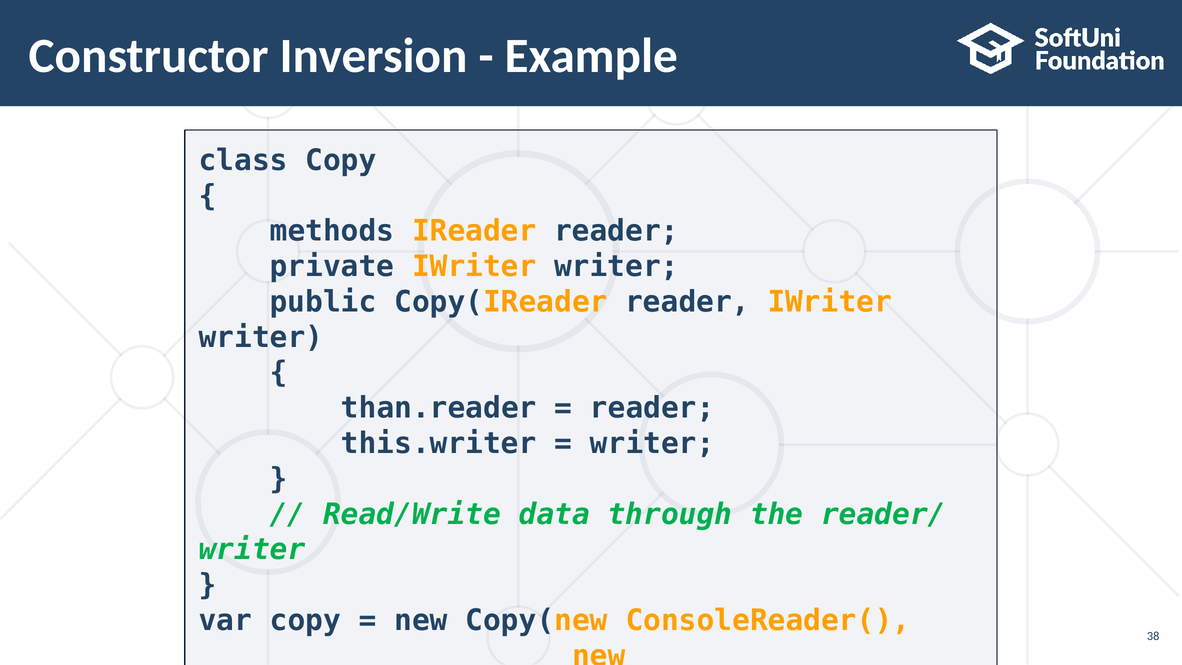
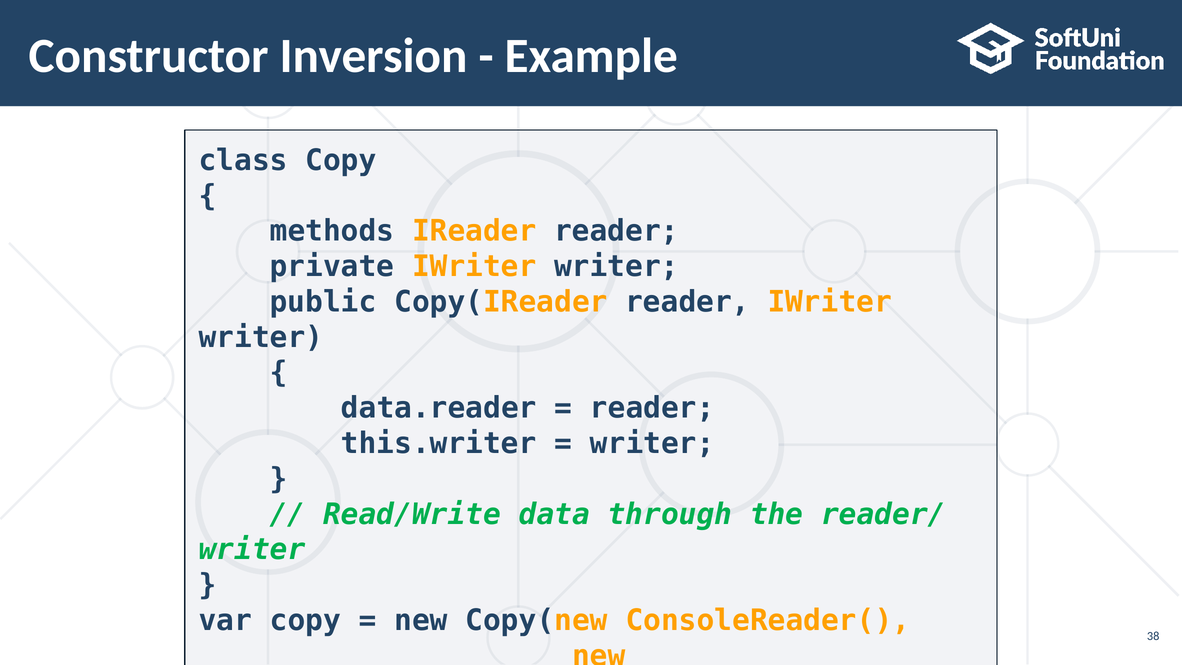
than.reader: than.reader -> data.reader
